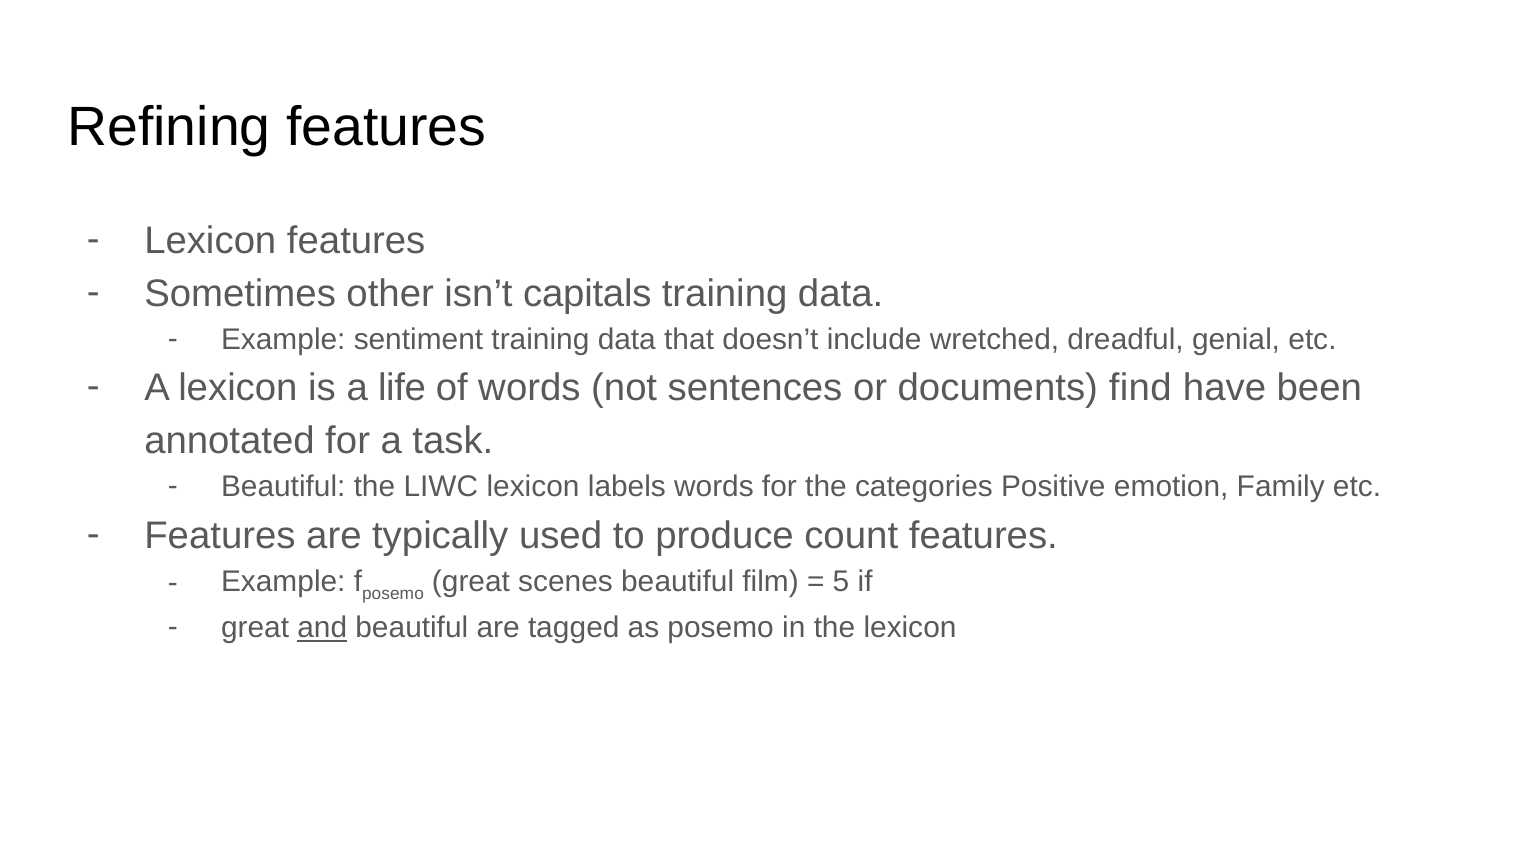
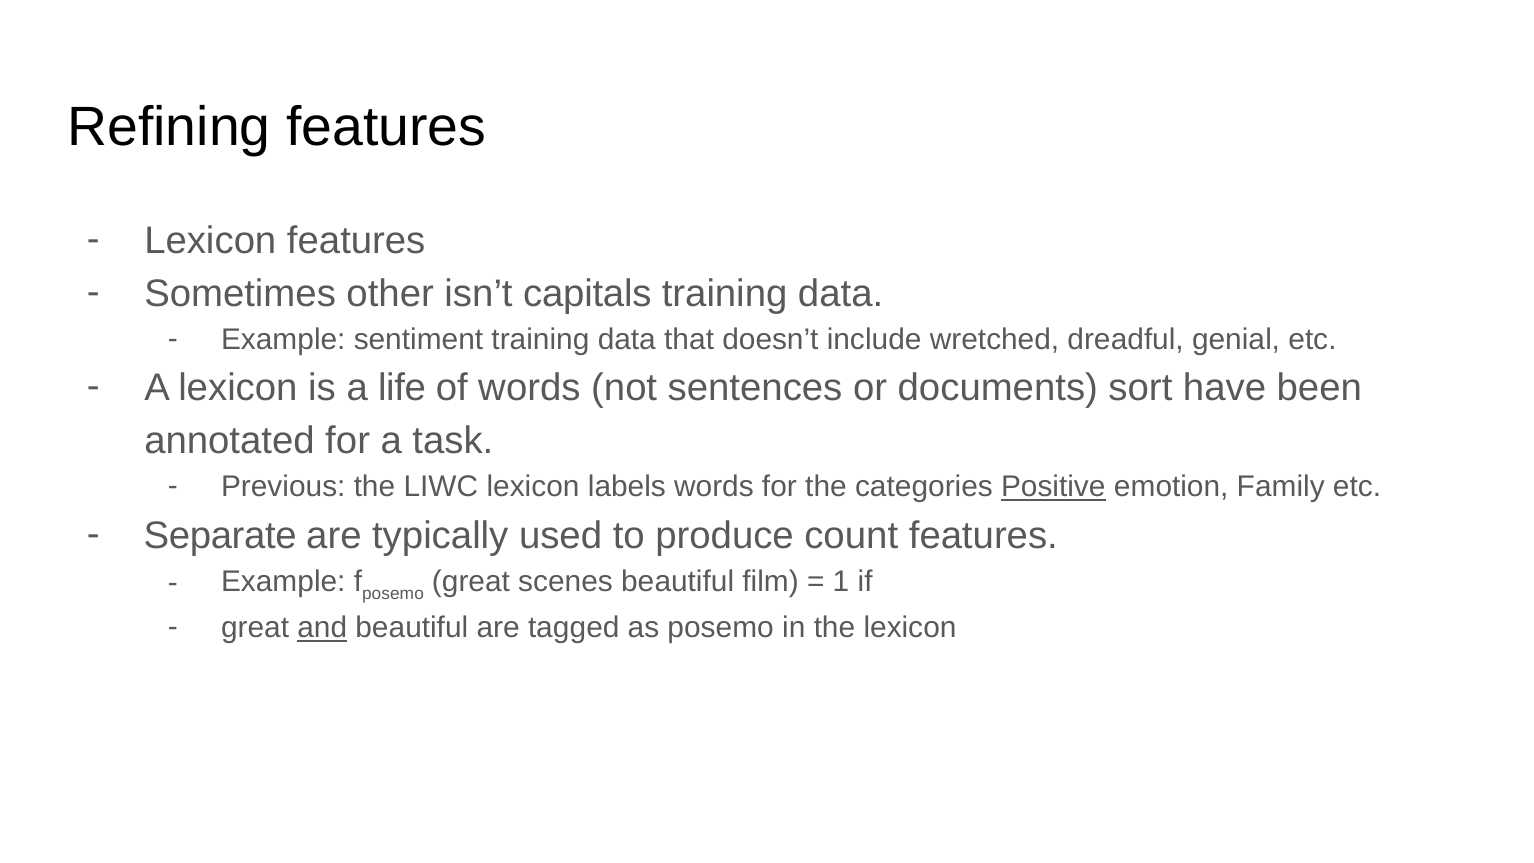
find: find -> sort
Beautiful at (283, 487): Beautiful -> Previous
Positive underline: none -> present
Features at (220, 535): Features -> Separate
5: 5 -> 1
